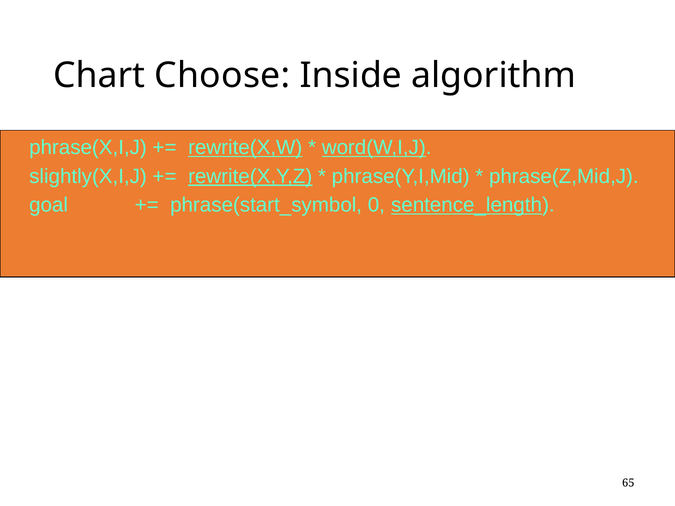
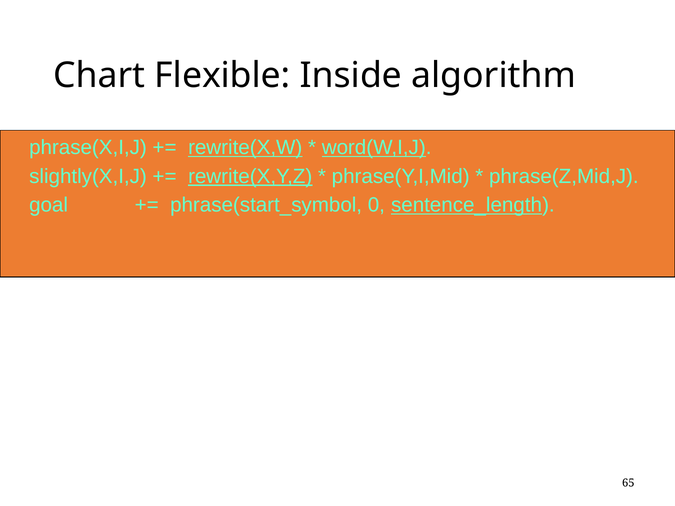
Choose: Choose -> Flexible
